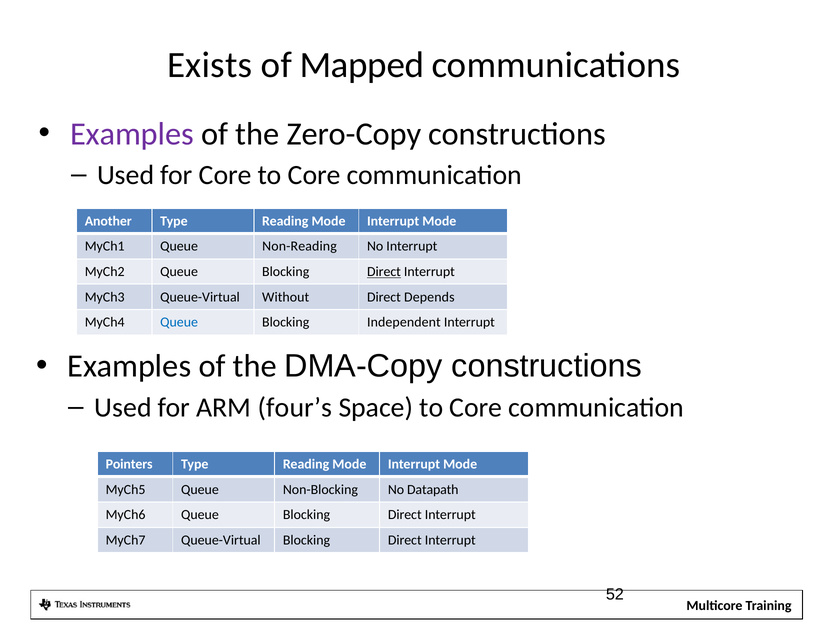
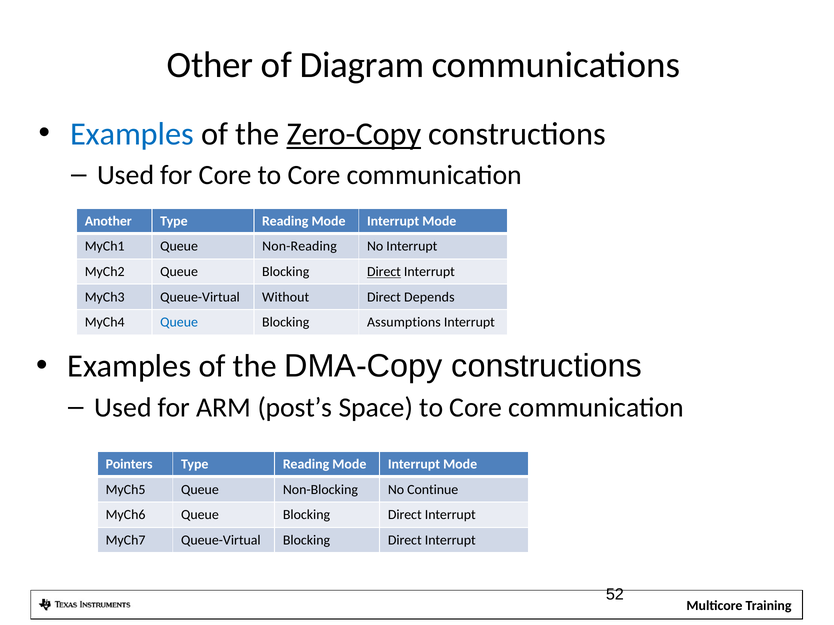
Exists: Exists -> Other
Mapped: Mapped -> Diagram
Examples at (132, 134) colour: purple -> blue
Zero-Copy underline: none -> present
Independent: Independent -> Assumptions
four’s: four’s -> post’s
Datapath: Datapath -> Continue
